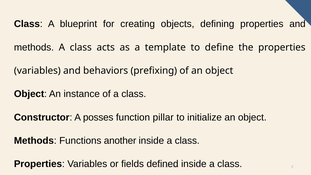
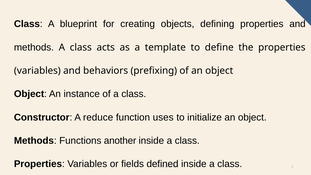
posses: posses -> reduce
pillar: pillar -> uses
